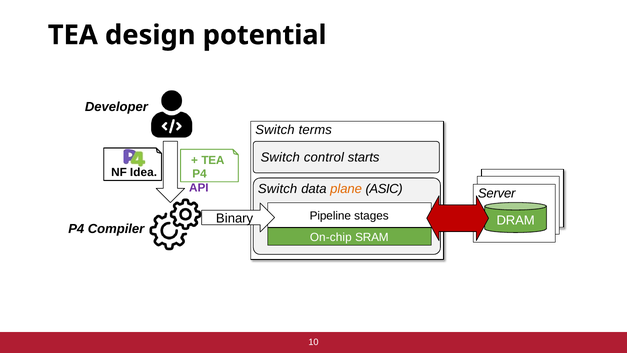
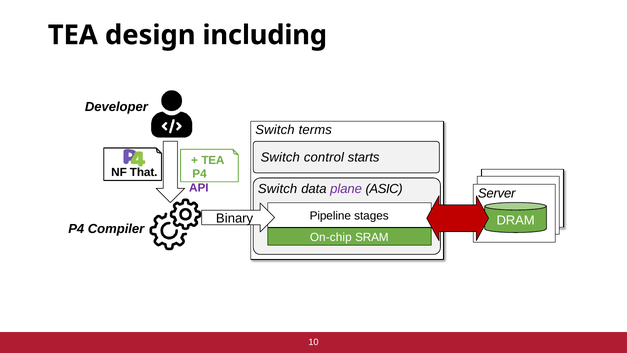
potential: potential -> including
Idea: Idea -> That
plane colour: orange -> purple
